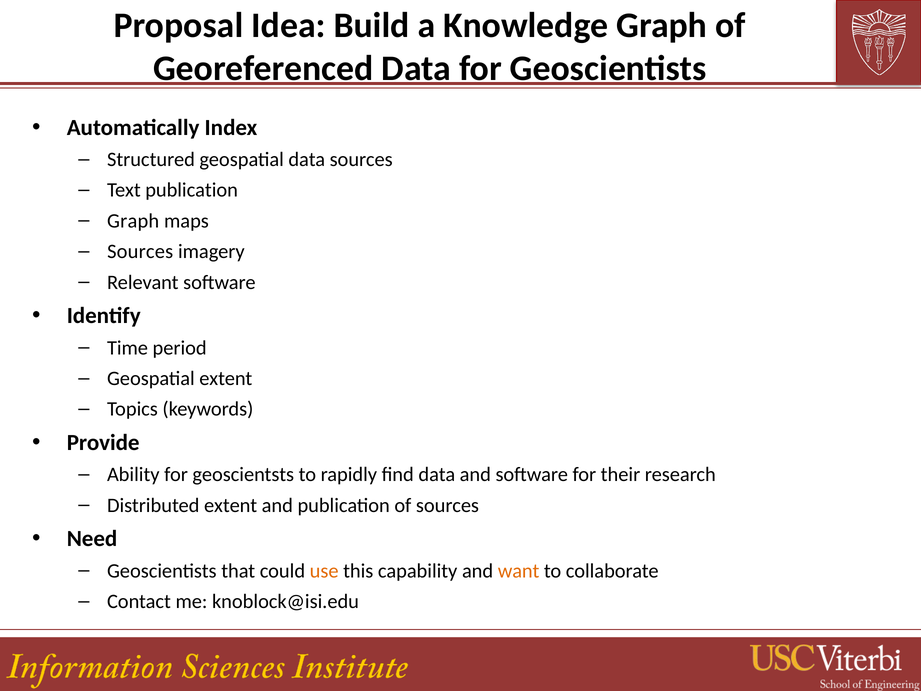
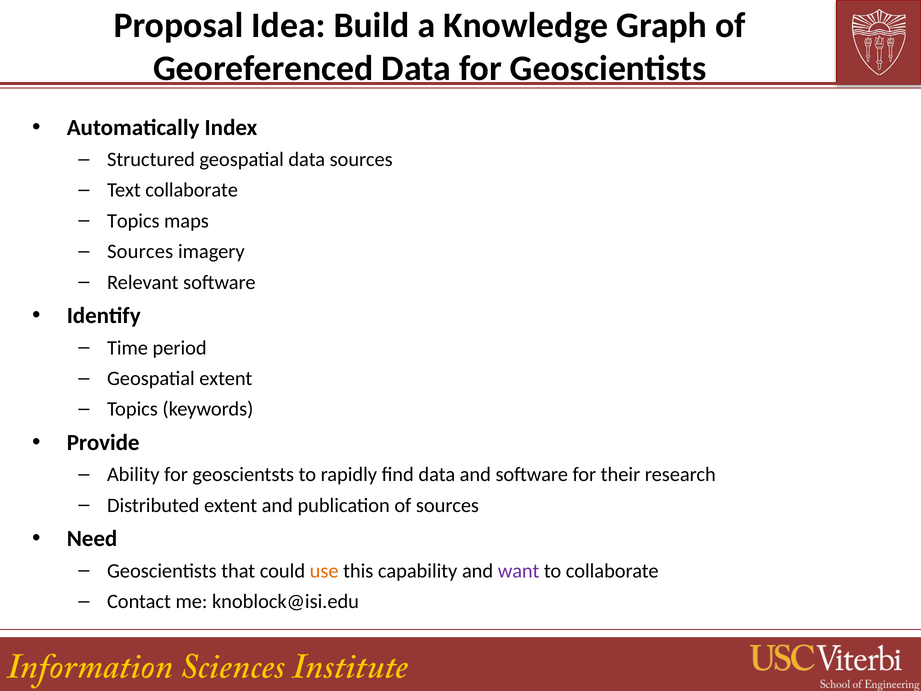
Text publication: publication -> collaborate
Graph at (133, 221): Graph -> Topics
want colour: orange -> purple
